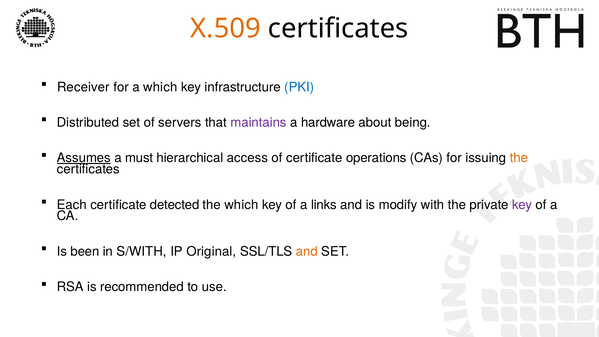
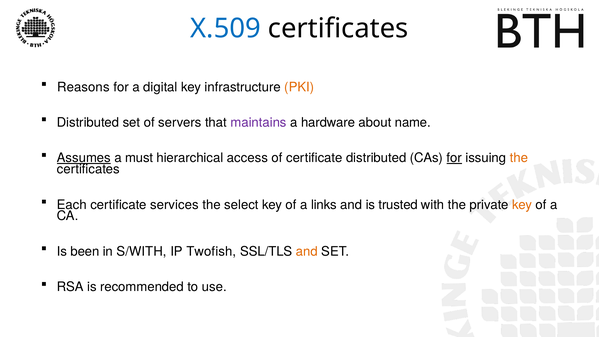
X.509 colour: orange -> blue
Receiver: Receiver -> Reasons
a which: which -> digital
PKI colour: blue -> orange
being: being -> name
certificate operations: operations -> distributed
for at (454, 158) underline: none -> present
detected: detected -> services
the which: which -> select
modify: modify -> trusted
key at (522, 205) colour: purple -> orange
Original: Original -> Twofish
